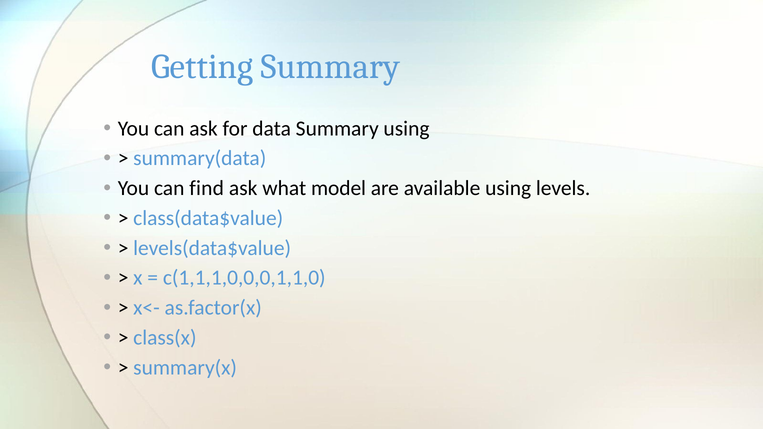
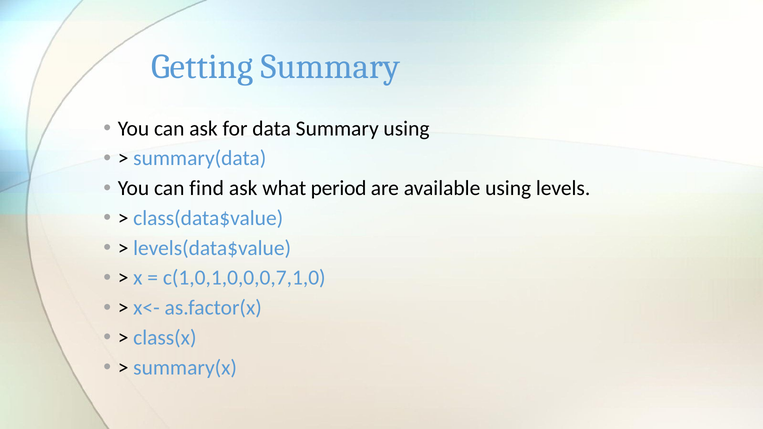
model: model -> period
c(1,1,1,0,0,0,1,1,0: c(1,1,1,0,0,0,1,1,0 -> c(1,0,1,0,0,0,7,1,0
